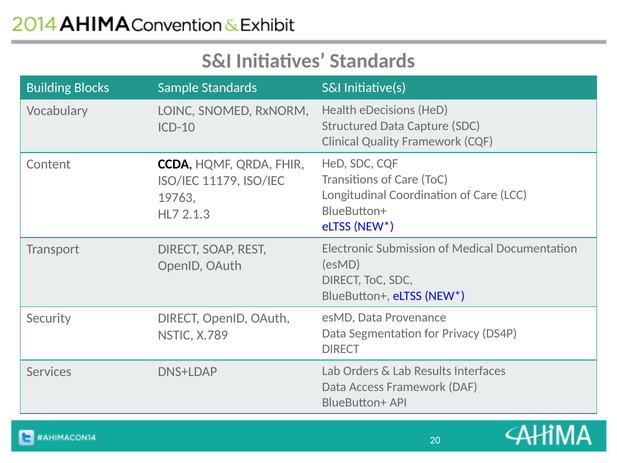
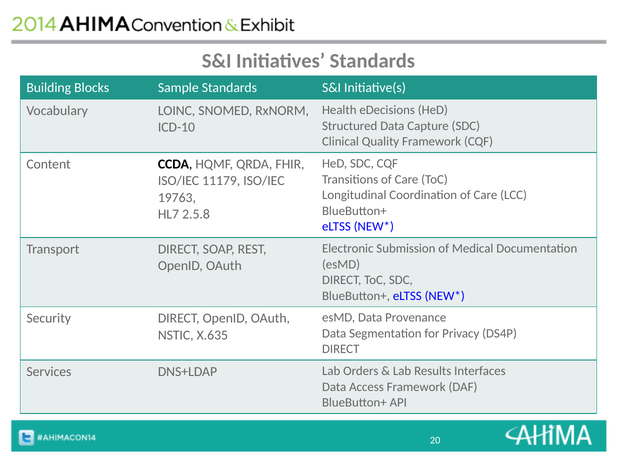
2.1.3: 2.1.3 -> 2.5.8
X.789: X.789 -> X.635
